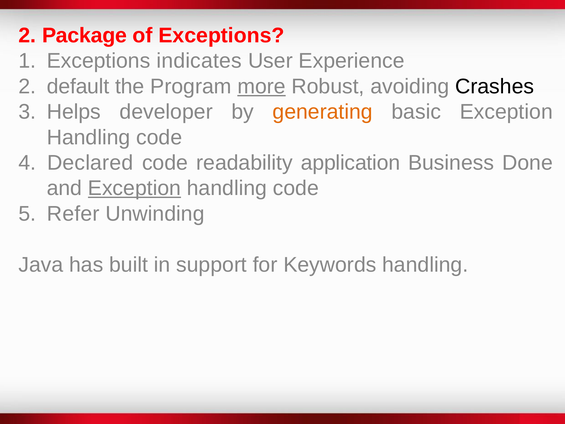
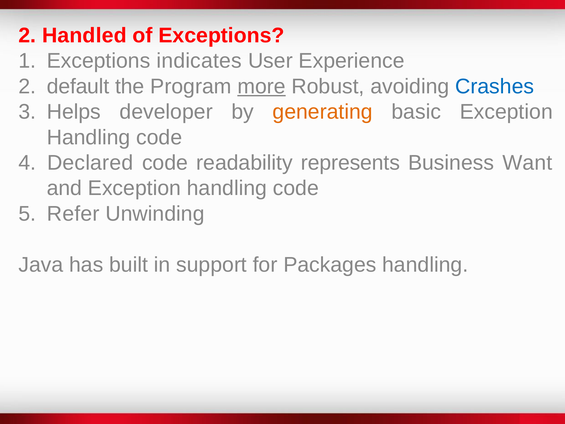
Package: Package -> Handled
Crashes colour: black -> blue
application: application -> represents
Done: Done -> Want
Exception at (134, 188) underline: present -> none
Keywords: Keywords -> Packages
